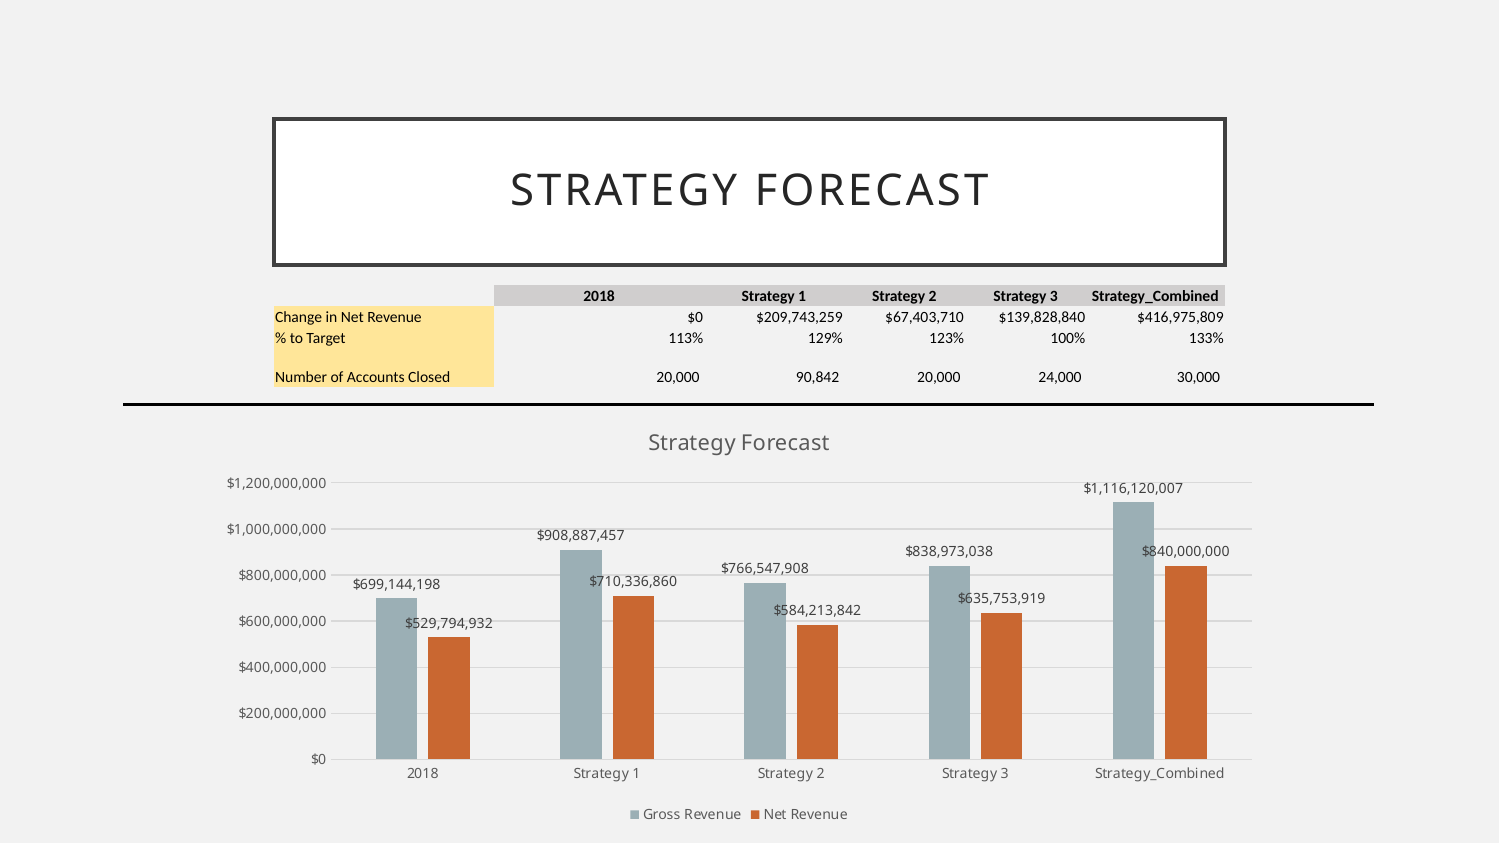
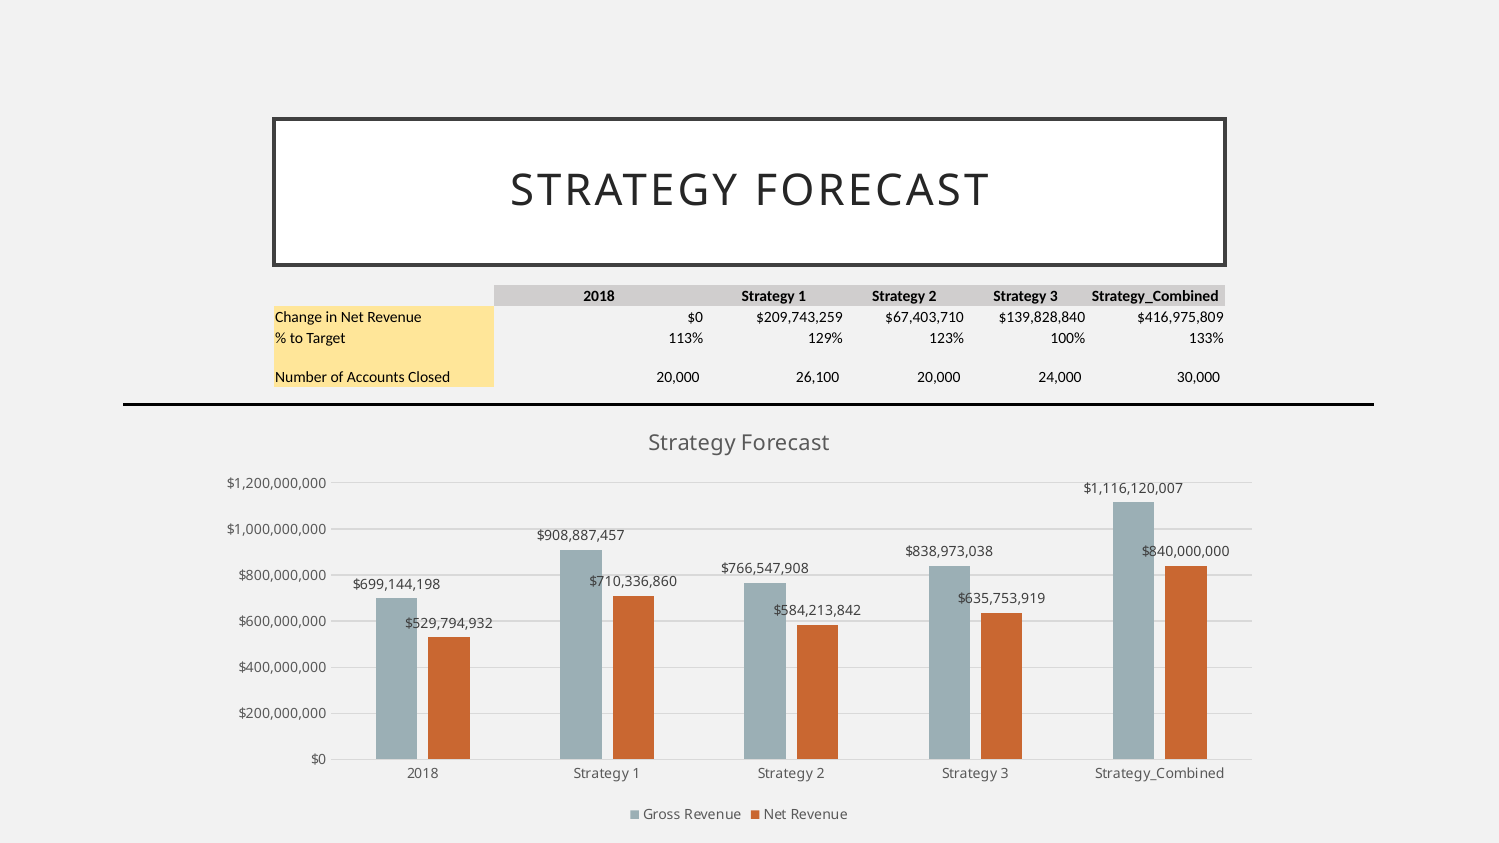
90,842: 90,842 -> 26,100
